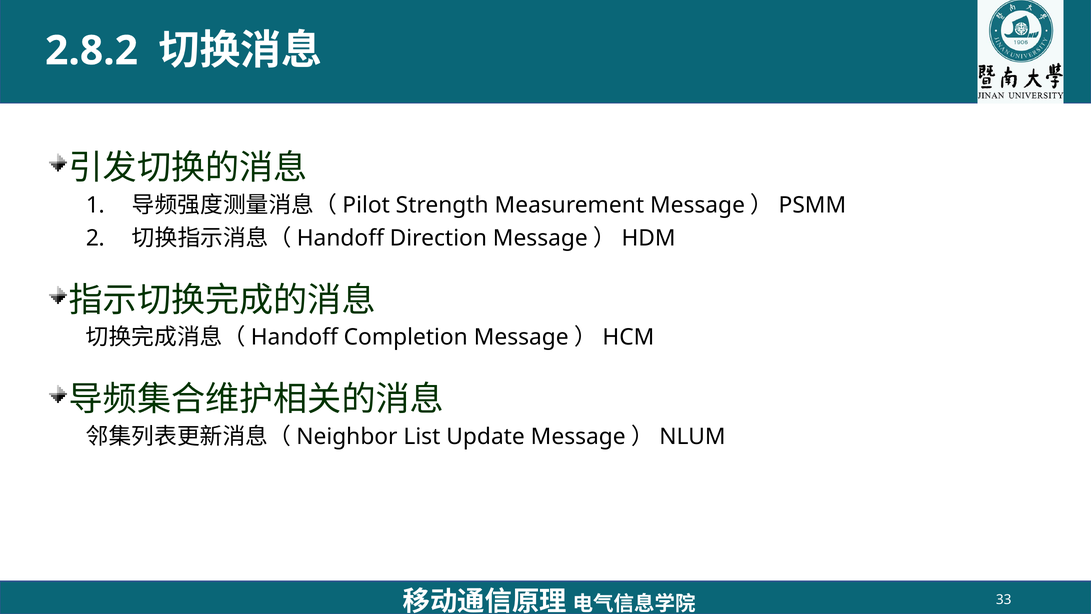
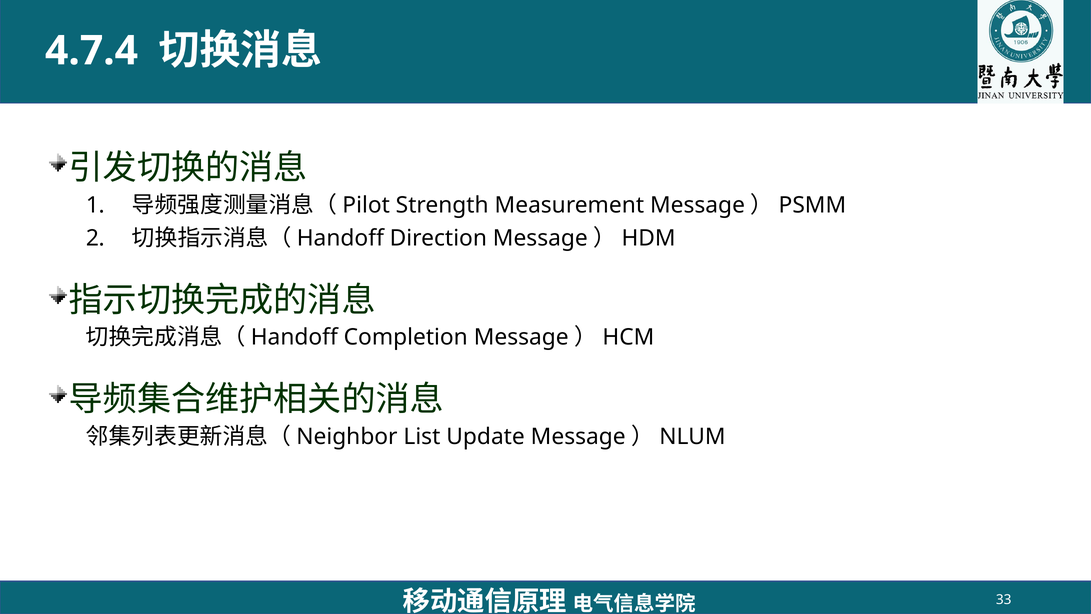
2.8.2: 2.8.2 -> 4.7.4
